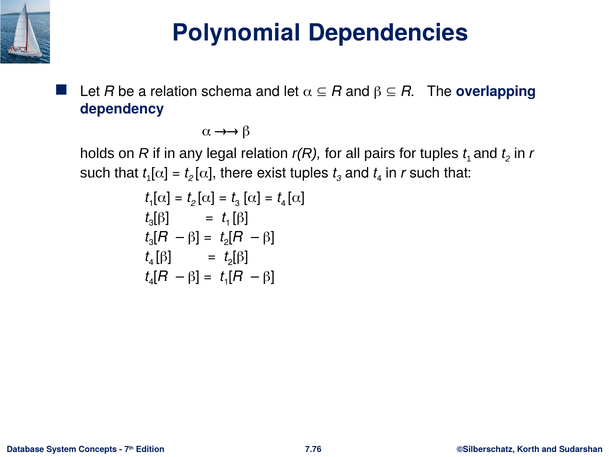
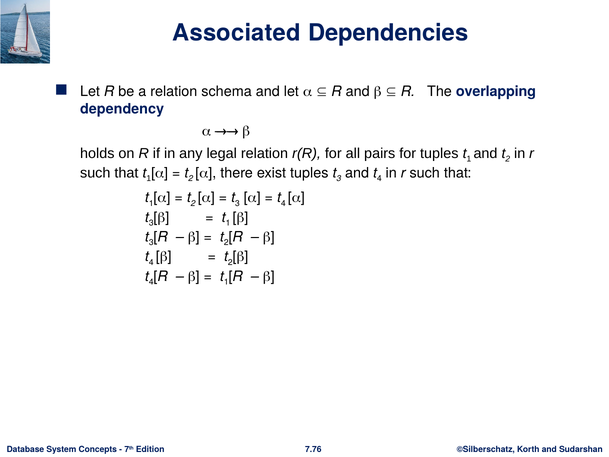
Polynomial: Polynomial -> Associated
